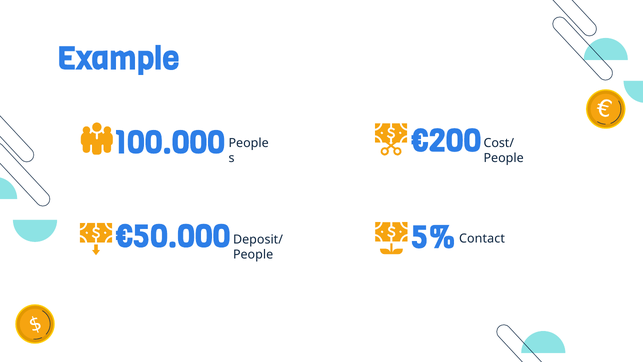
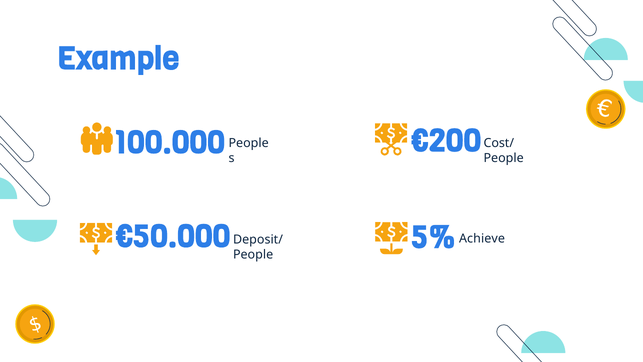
Contact: Contact -> Achieve
